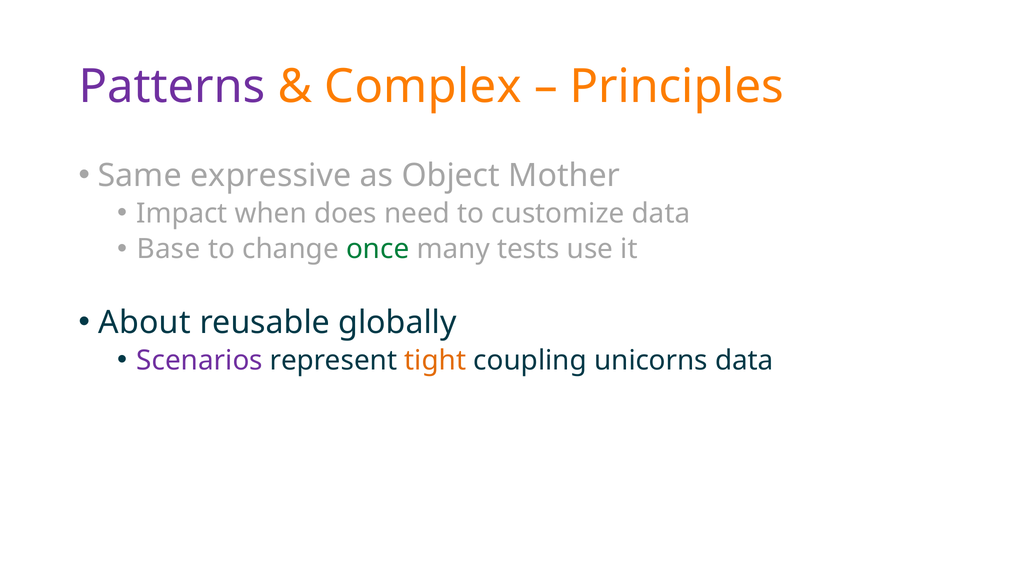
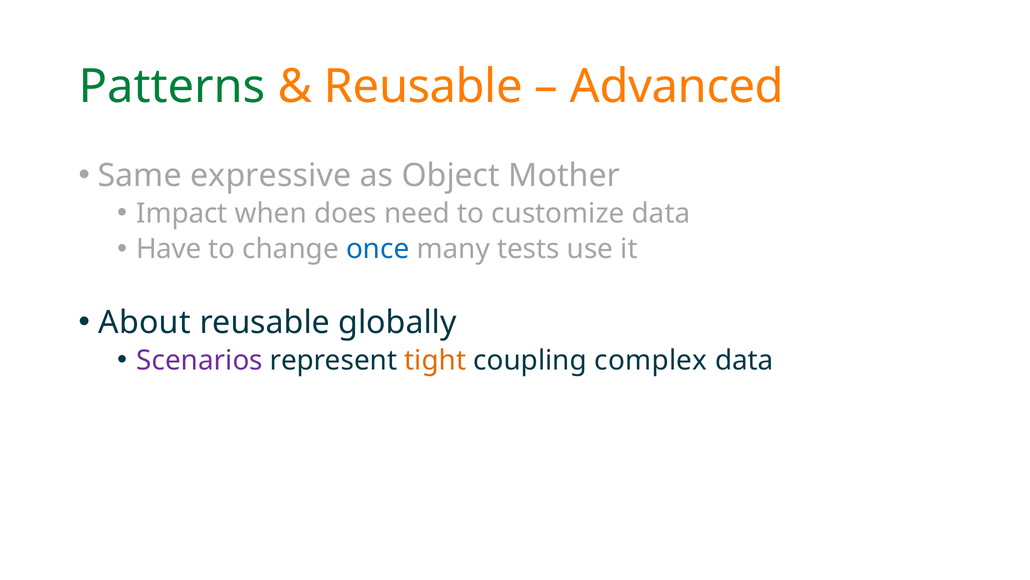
Patterns colour: purple -> green
Complex at (423, 87): Complex -> Reusable
Principles: Principles -> Advanced
Base: Base -> Have
once colour: green -> blue
unicorns: unicorns -> complex
